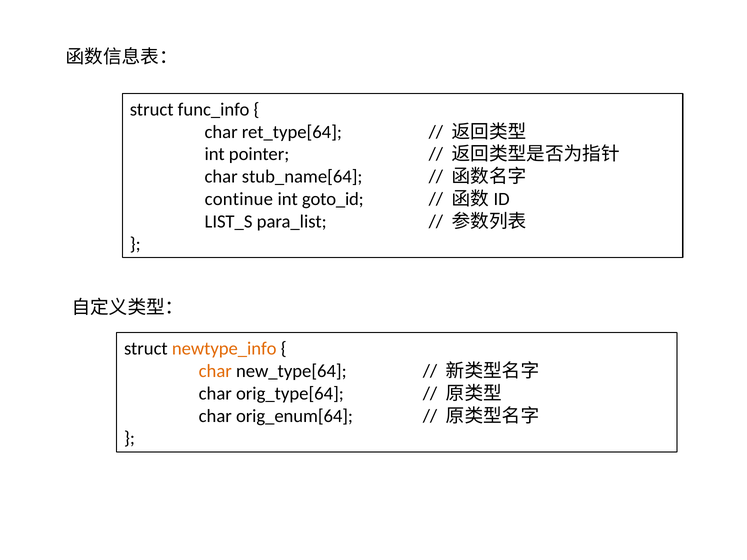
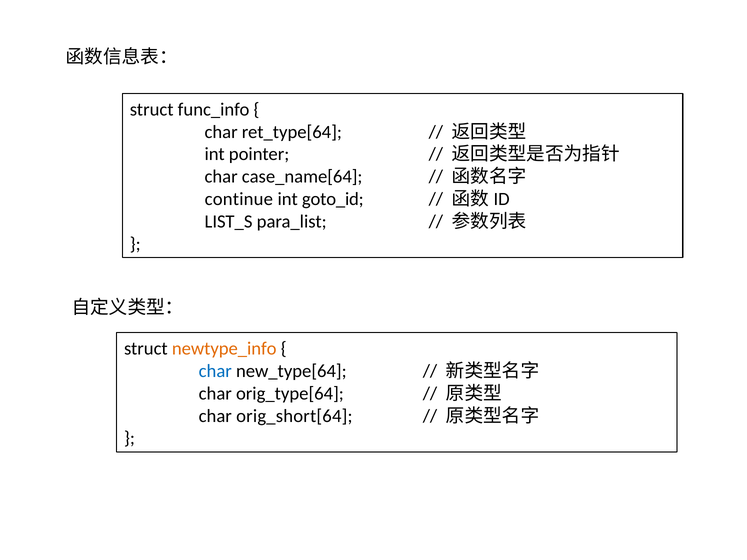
stub_name[64: stub_name[64 -> case_name[64
char at (215, 371) colour: orange -> blue
orig_enum[64: orig_enum[64 -> orig_short[64
